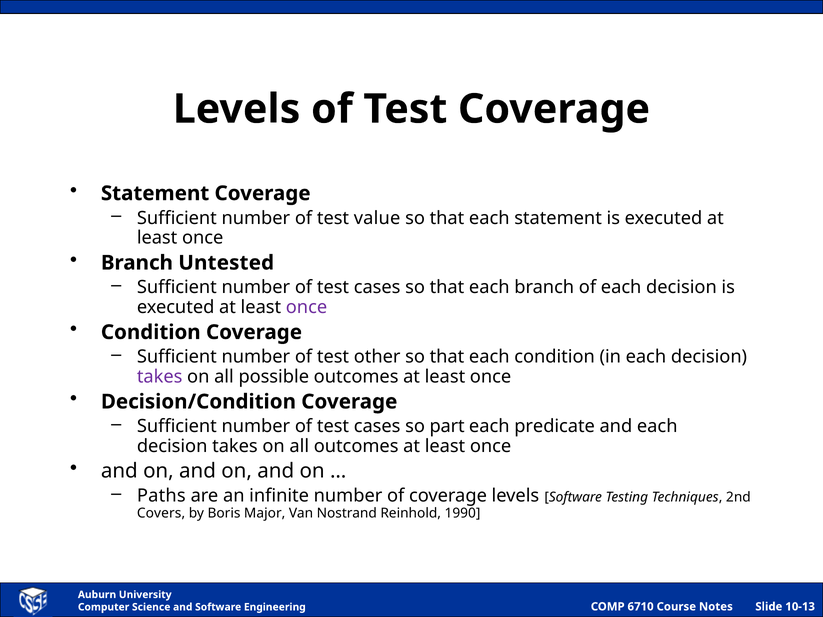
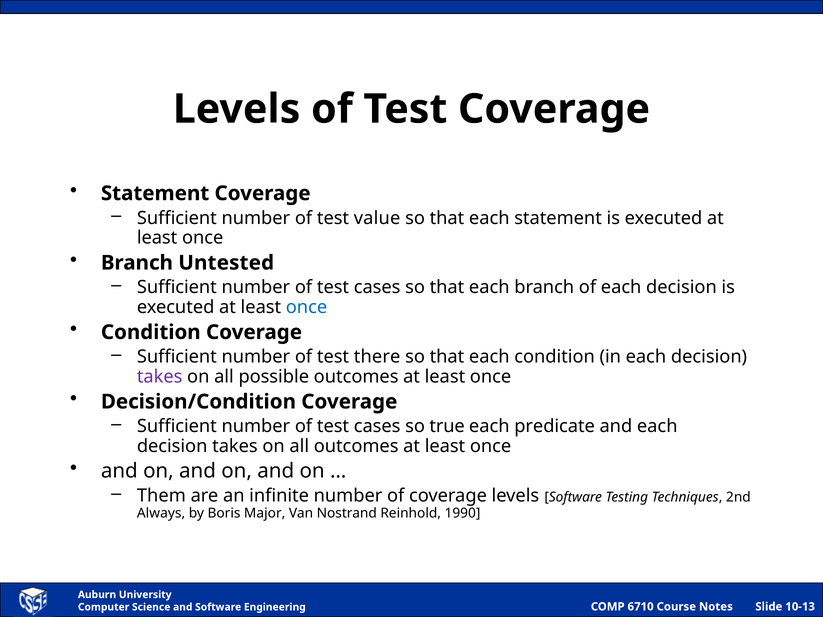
once at (307, 307) colour: purple -> blue
other: other -> there
part: part -> true
Paths: Paths -> Them
Covers: Covers -> Always
